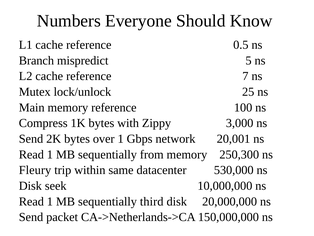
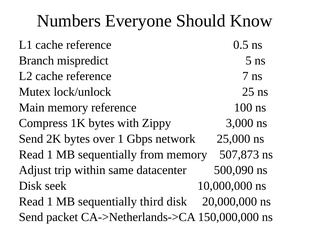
20,001: 20,001 -> 25,000
250,300: 250,300 -> 507,873
Fleury: Fleury -> Adjust
530,000: 530,000 -> 500,090
